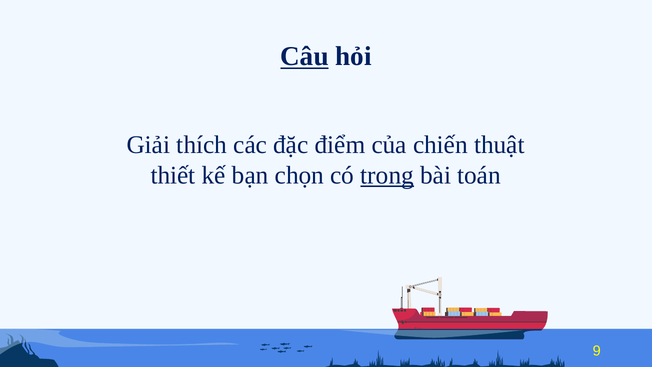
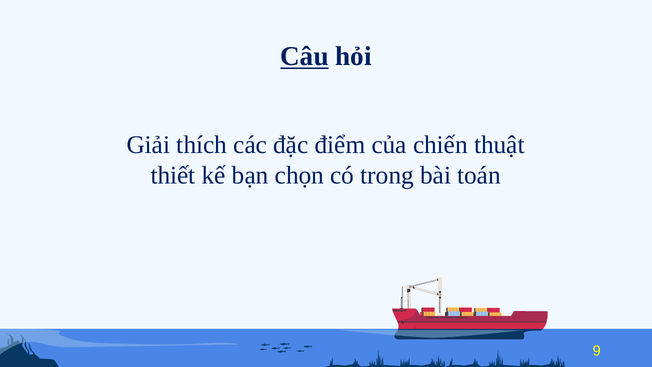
trong underline: present -> none
